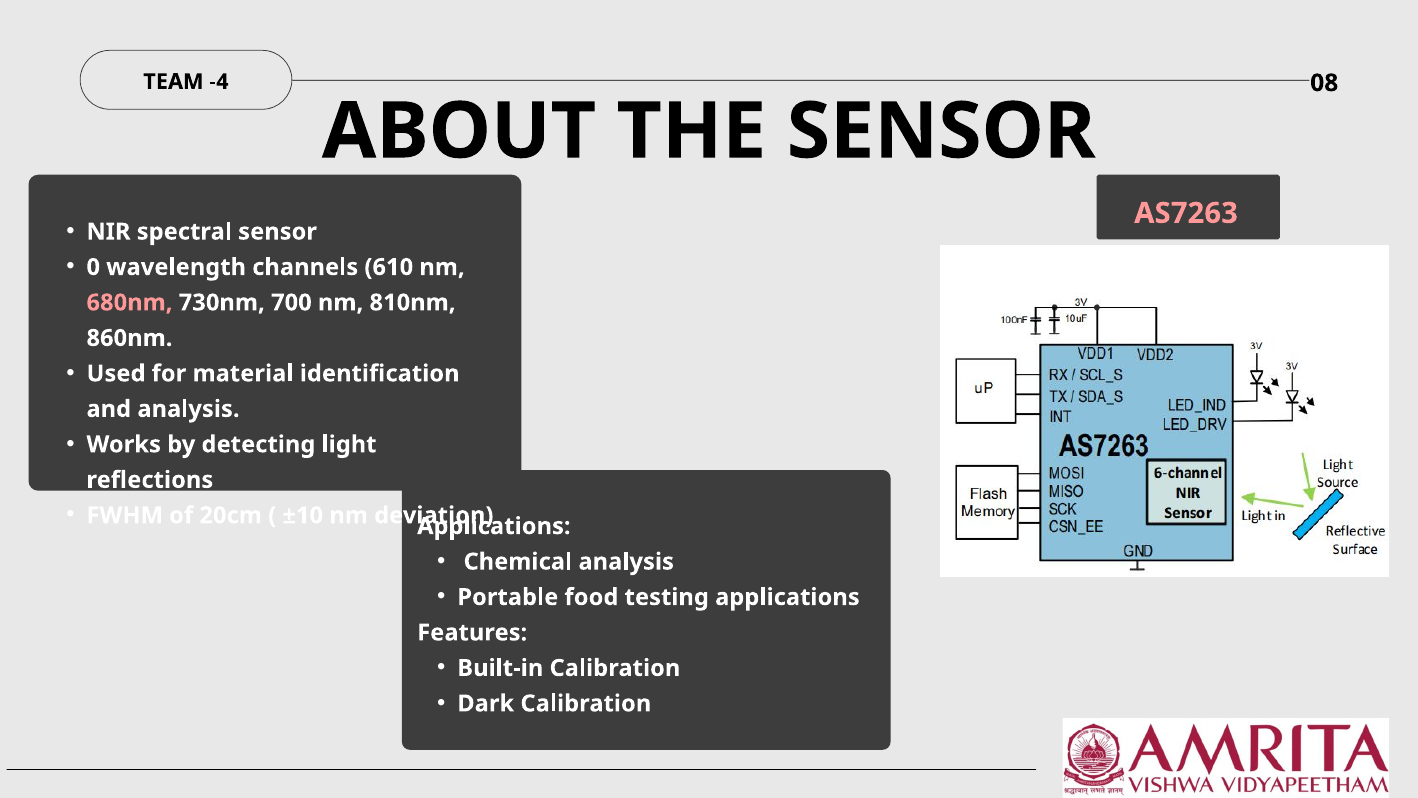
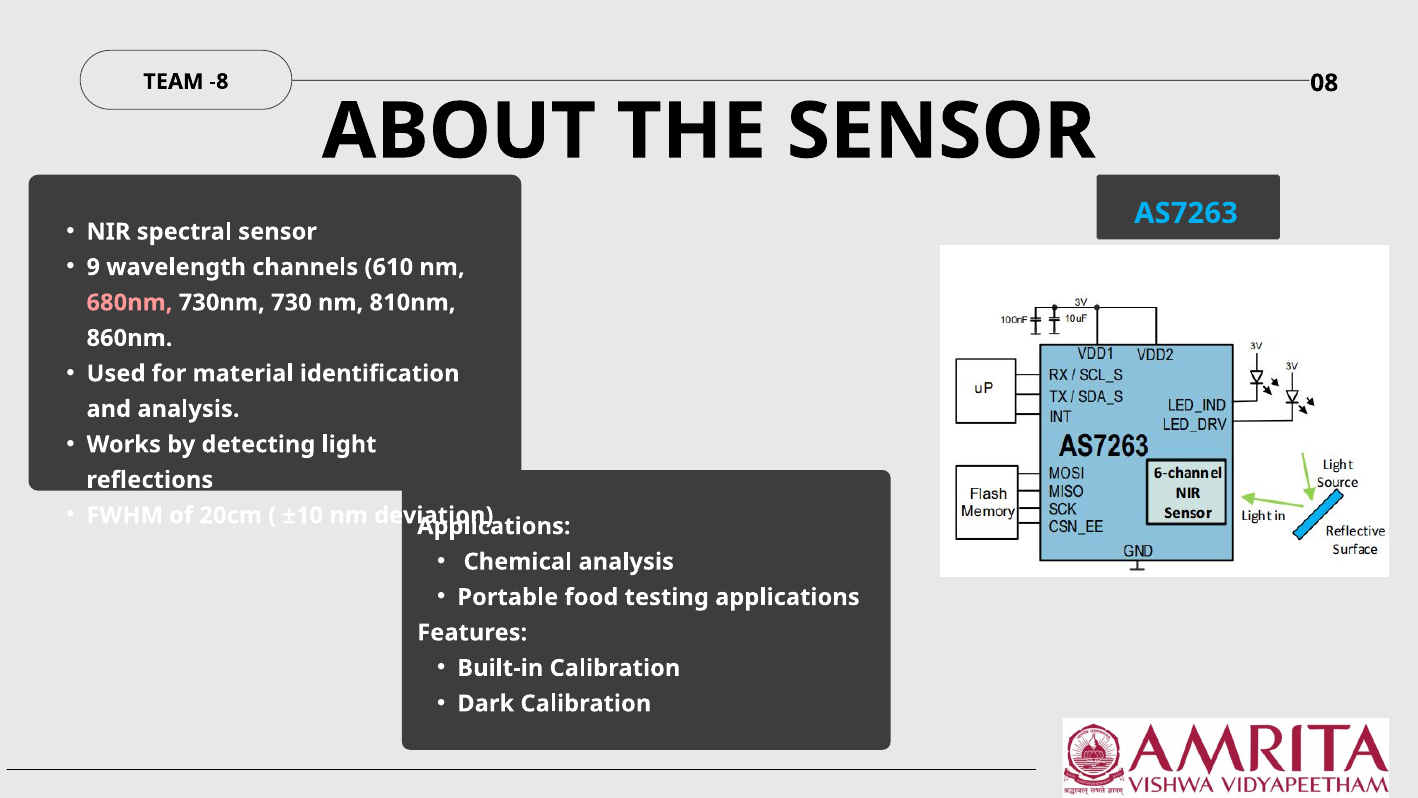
-4: -4 -> -8
AS7263 colour: pink -> light blue
0: 0 -> 9
700: 700 -> 730
